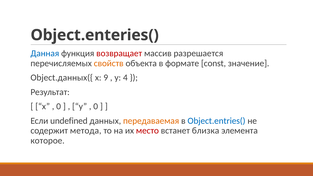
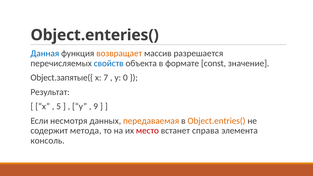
возвращает colour: red -> orange
свойств colour: orange -> blue
Object.данных({: Object.данных({ -> Object.запятые({
9: 9 -> 7
4: 4 -> 0
0 at (59, 106): 0 -> 5
0 at (96, 106): 0 -> 9
undefined: undefined -> несмотря
Object.entries( colour: blue -> orange
близка: близка -> справа
которое: которое -> консоль
